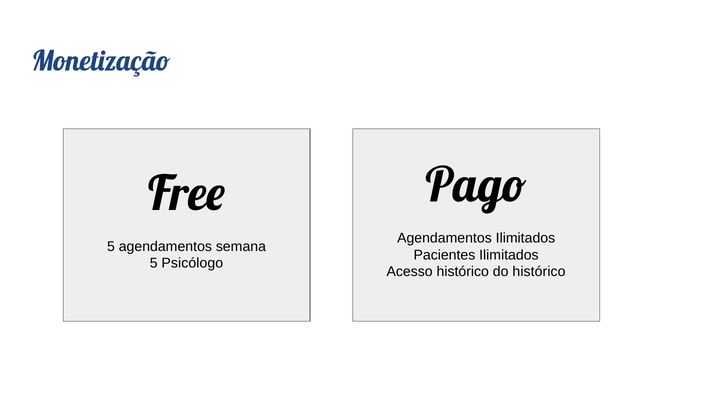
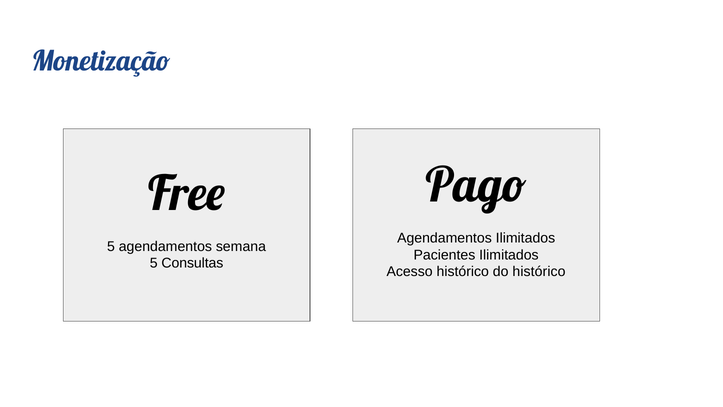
Psicólogo: Psicólogo -> Consultas
